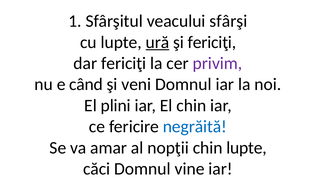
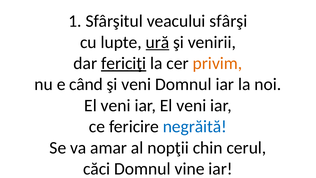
şi fericiţi: fericiţi -> venirii
fericiţi at (124, 63) underline: none -> present
privim colour: purple -> orange
plini at (116, 105): plini -> veni
iar El chin: chin -> veni
chin lupte: lupte -> cerul
